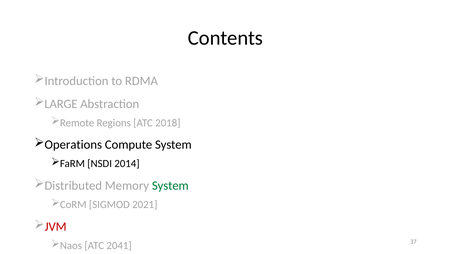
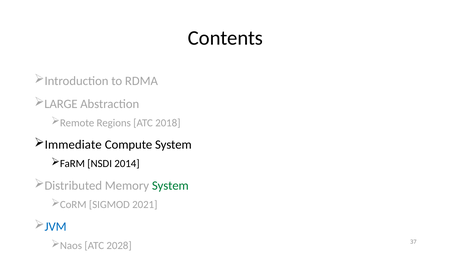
Operations: Operations -> Immediate
JVM colour: red -> blue
2041: 2041 -> 2028
